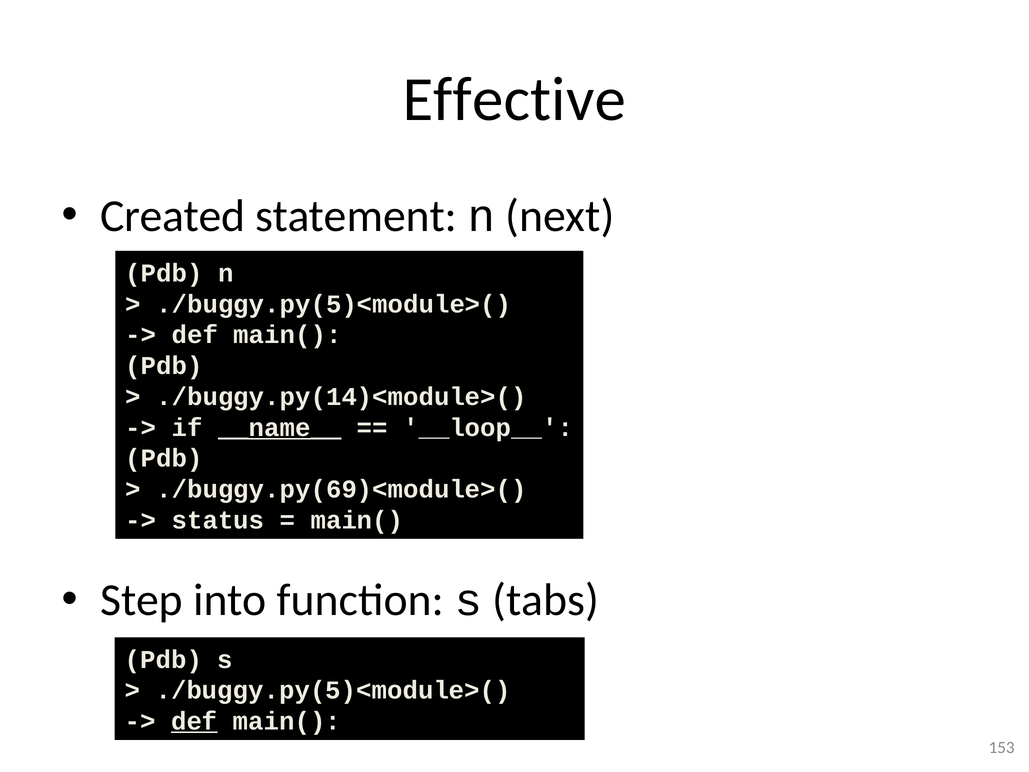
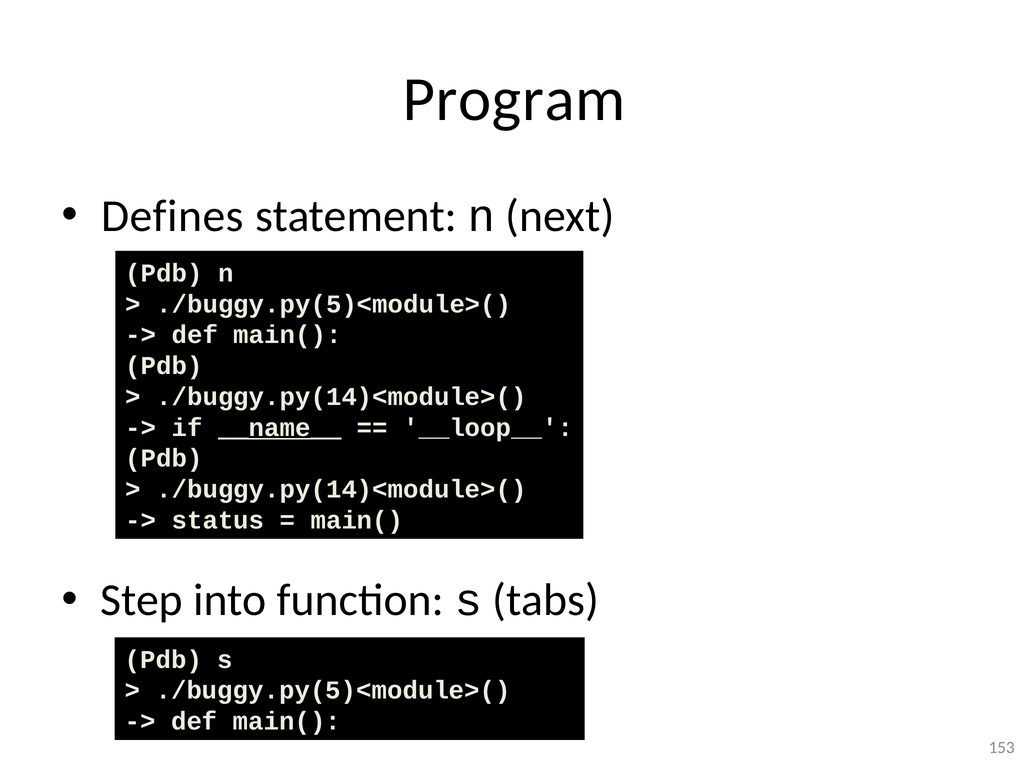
Effective: Effective -> Program
Created: Created -> Defines
./buggy.py(69)<module>( at (342, 489): ./buggy.py(69)<module>( -> ./buggy.py(14)<module>(
def at (194, 721) underline: present -> none
